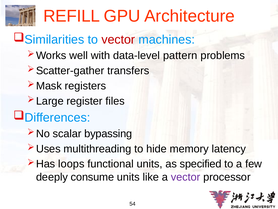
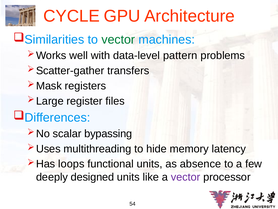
REFILL: REFILL -> CYCLE
vector at (118, 39) colour: red -> green
specified: specified -> absence
consume: consume -> designed
